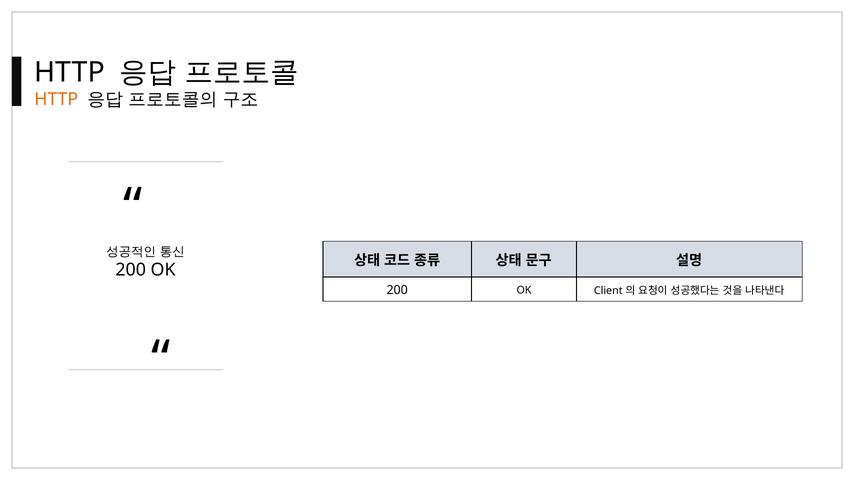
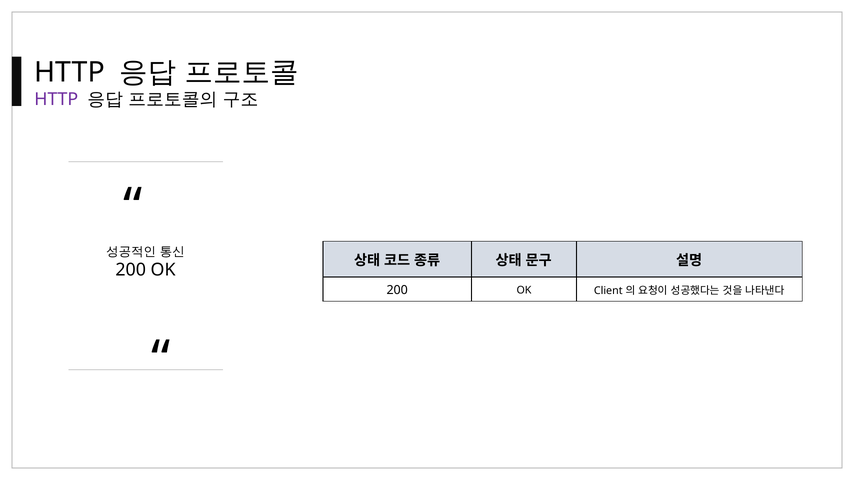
HTTP at (56, 99) colour: orange -> purple
